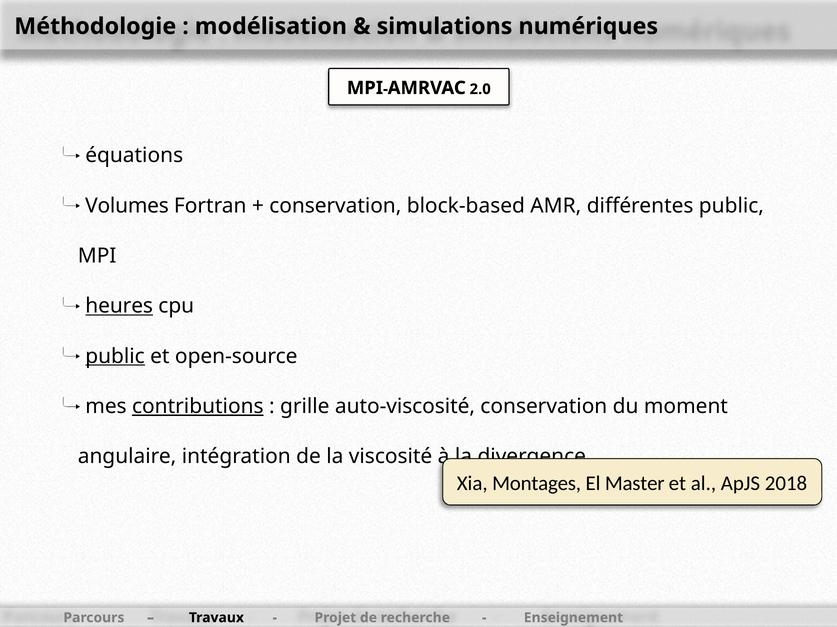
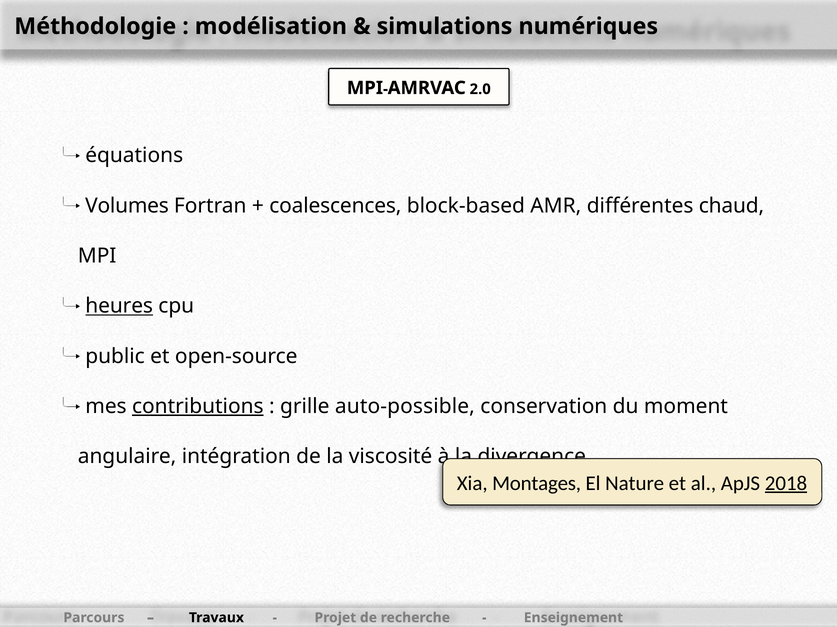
conservation at (335, 206): conservation -> coalescences
différentes public: public -> chaud
public at (115, 357) underline: present -> none
auto-viscosité: auto-viscosité -> auto-possible
Master: Master -> Nature
2018 underline: none -> present
